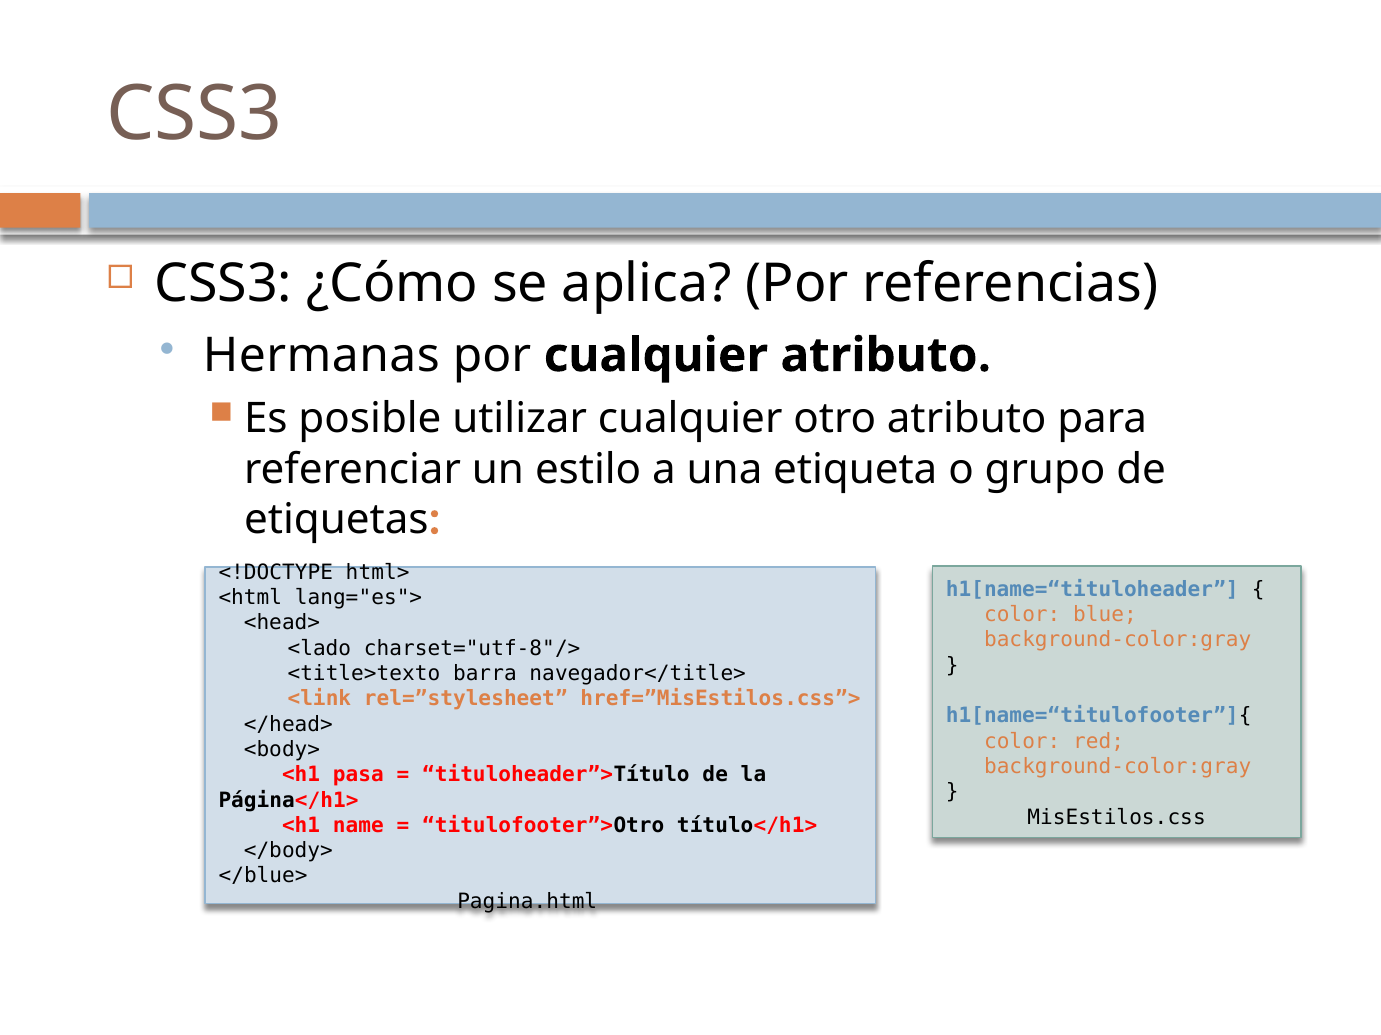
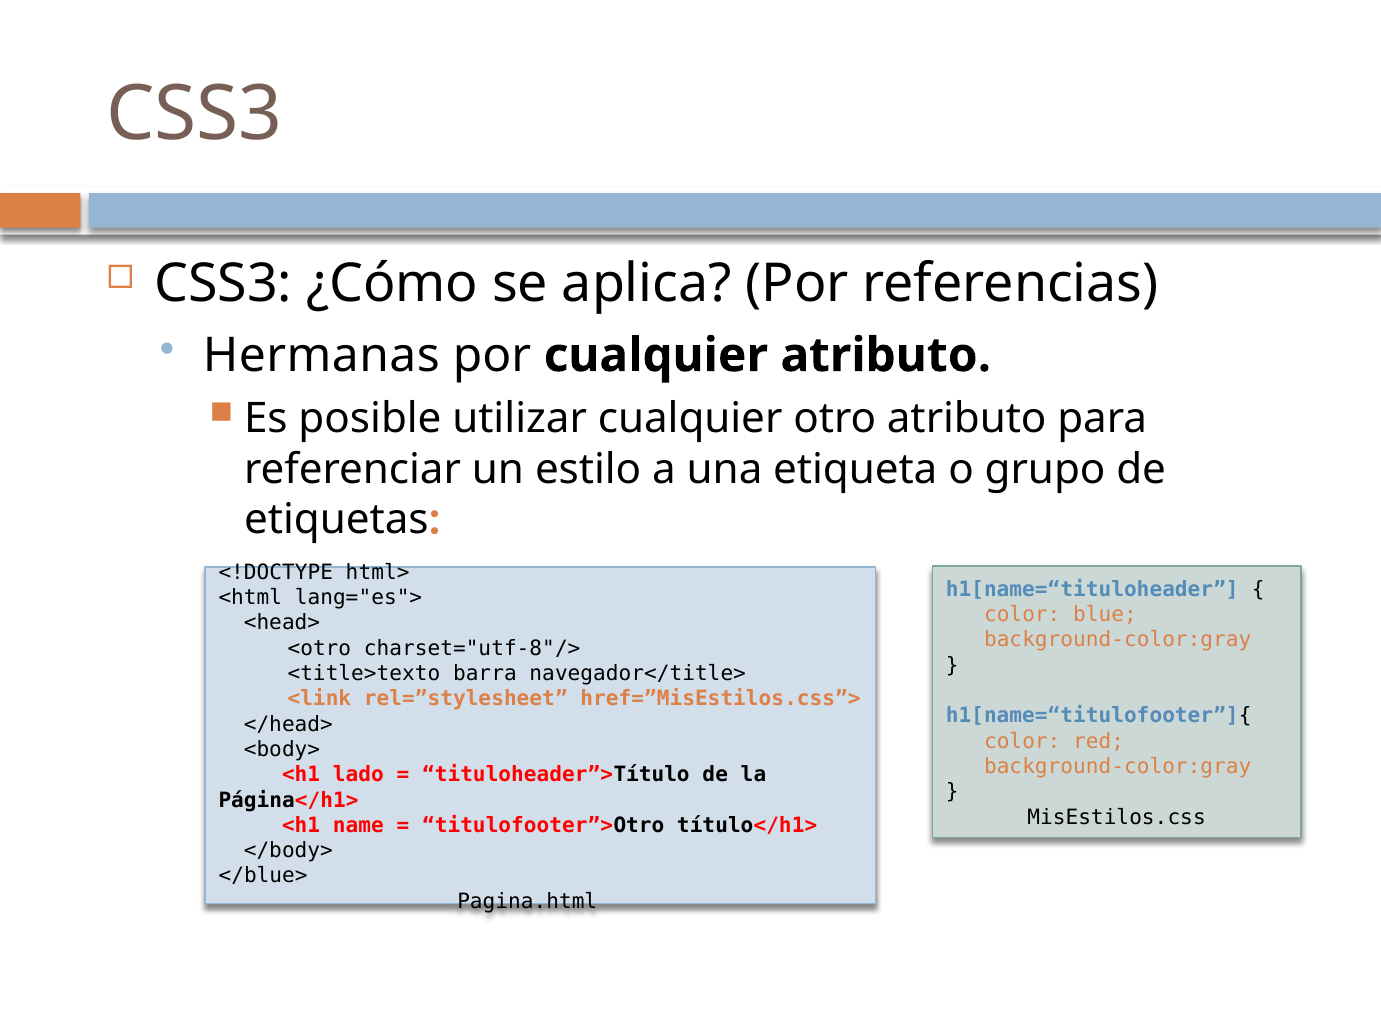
<lado: <lado -> <otro
pasa: pasa -> lado
